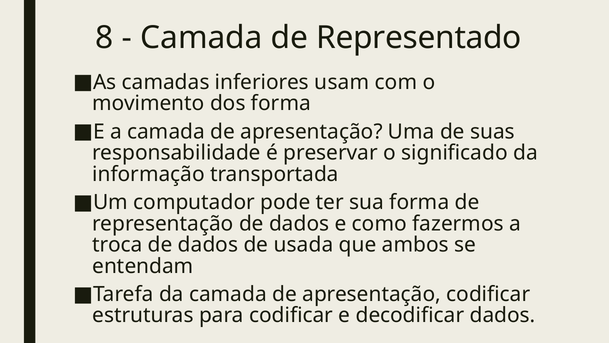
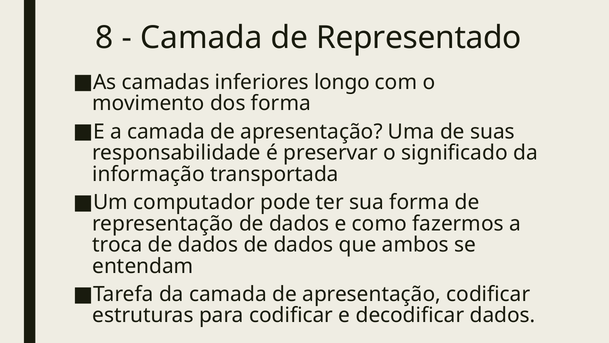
usam: usam -> longo
dados de usada: usada -> dados
